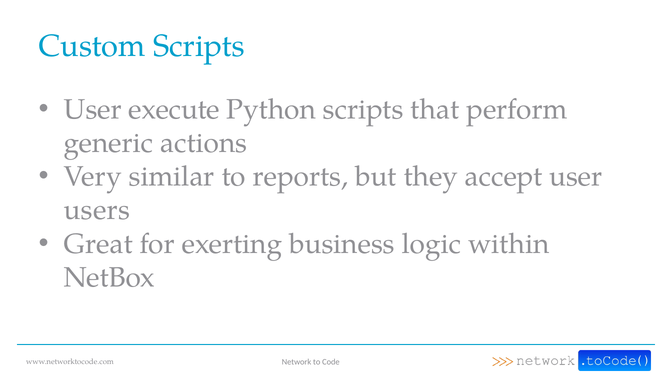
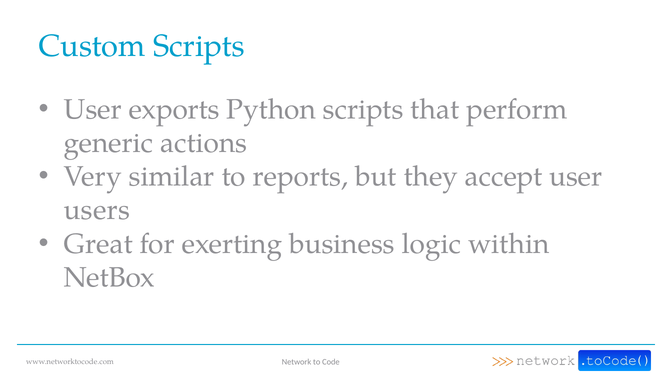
execute: execute -> exports
